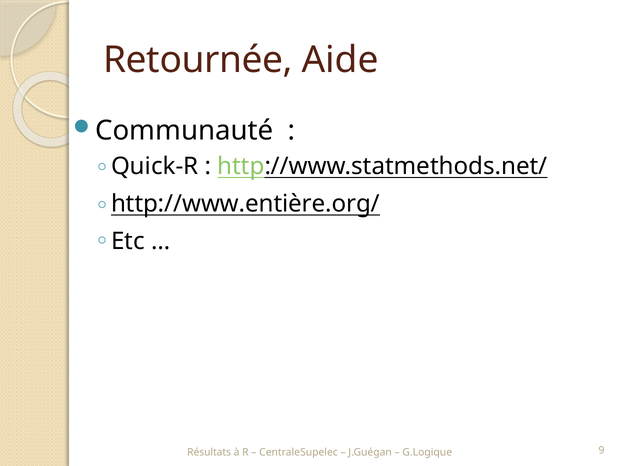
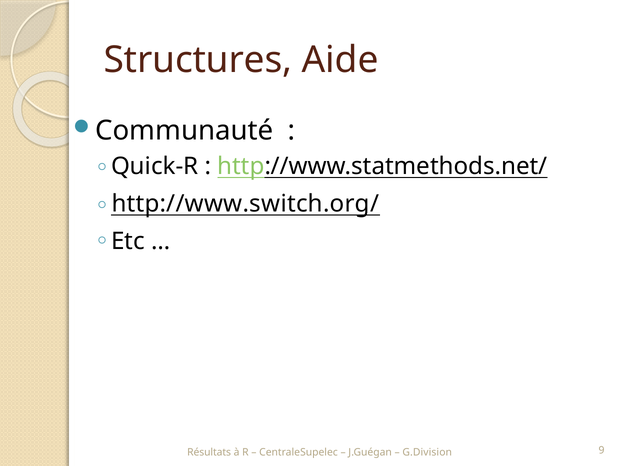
Retournée: Retournée -> Structures
http://www.entière.org/: http://www.entière.org/ -> http://www.switch.org/
G.Logique: G.Logique -> G.Division
